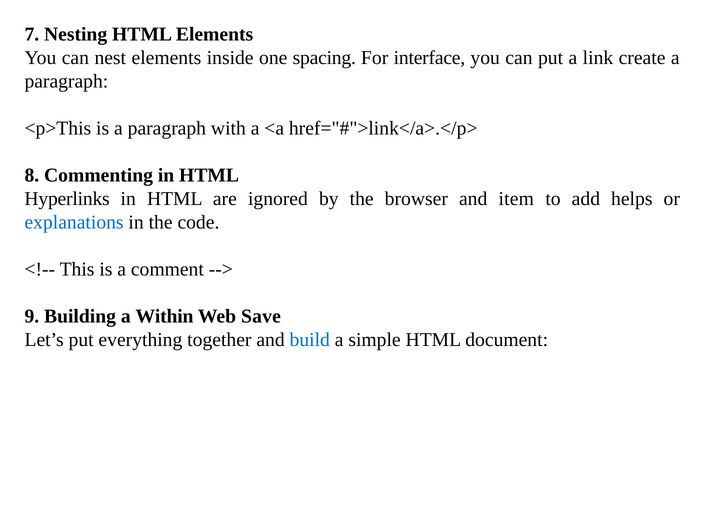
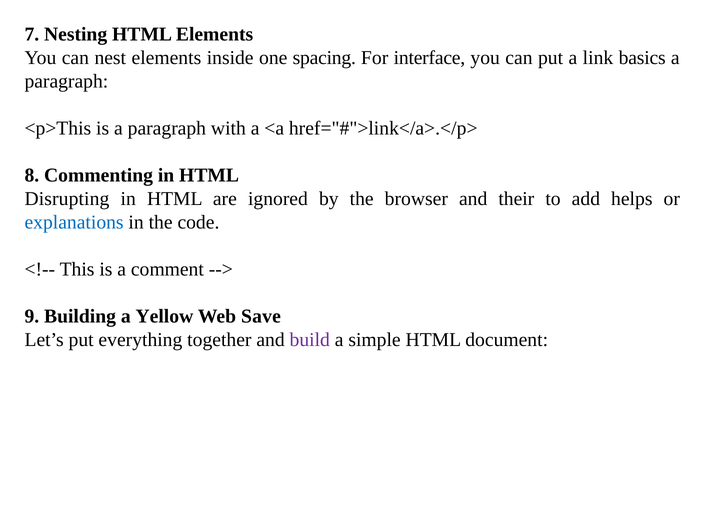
create: create -> basics
Hyperlinks: Hyperlinks -> Disrupting
item: item -> their
Within: Within -> Yellow
build colour: blue -> purple
